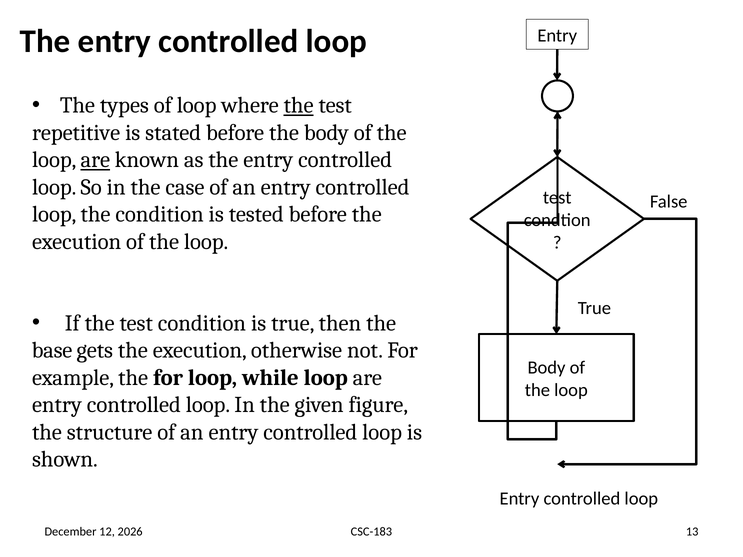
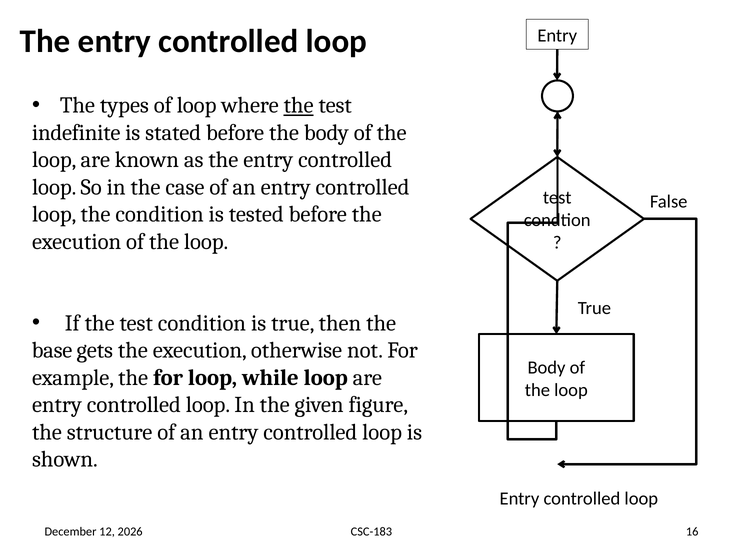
repetitive: repetitive -> indefinite
are at (95, 160) underline: present -> none
13: 13 -> 16
